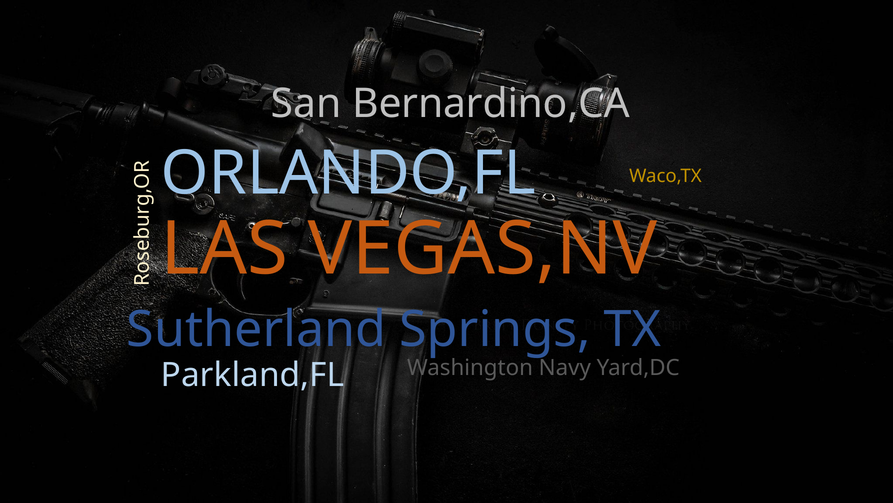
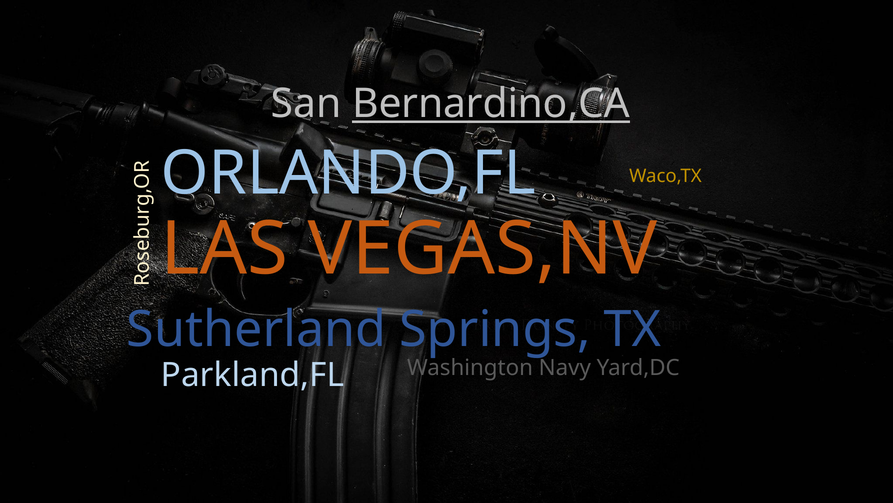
Bernardino,CA underline: none -> present
